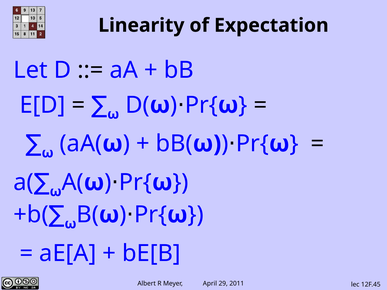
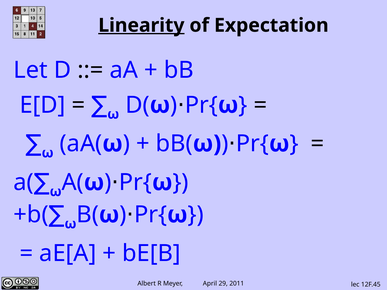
Linearity underline: none -> present
